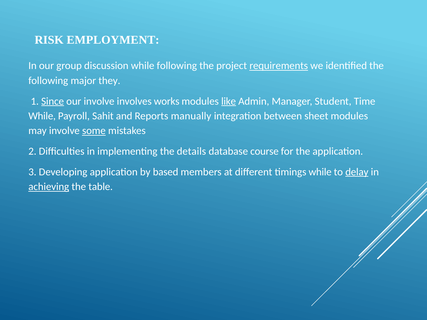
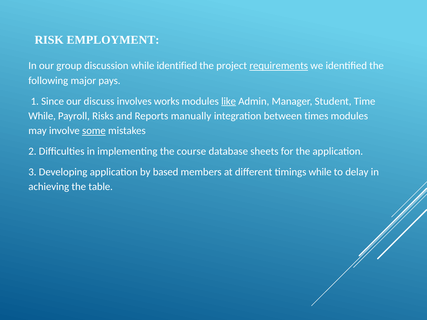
while following: following -> identified
they: they -> pays
Since underline: present -> none
our involve: involve -> discuss
Sahit: Sahit -> Risks
sheet: sheet -> times
details: details -> course
course: course -> sheets
delay underline: present -> none
achieving underline: present -> none
